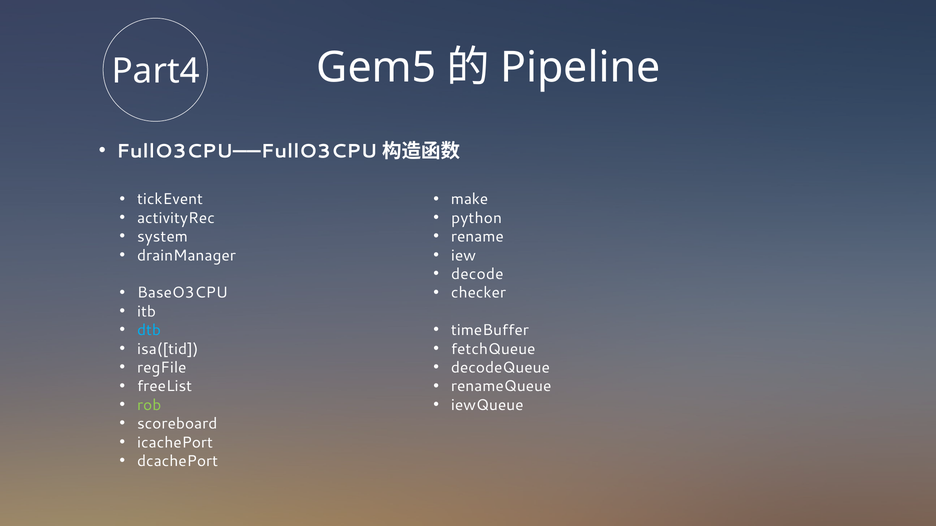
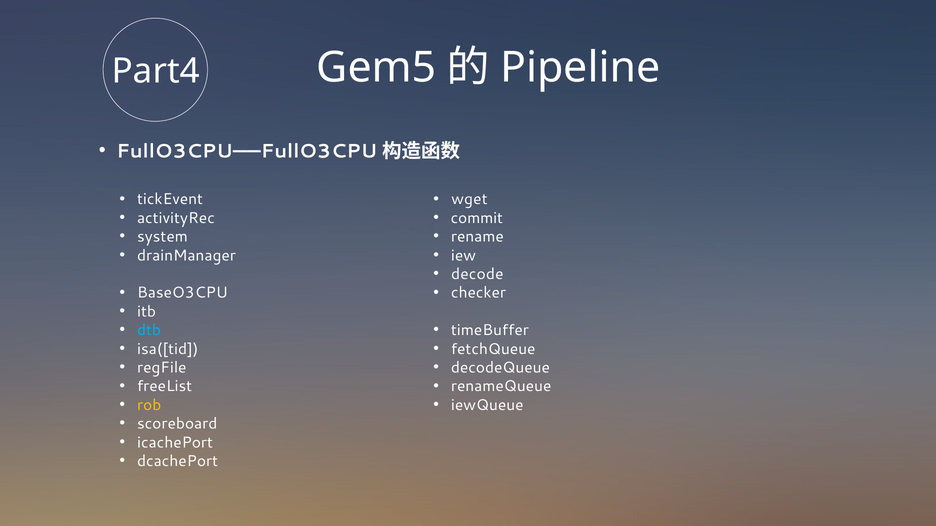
make: make -> wget
python: python -> commit
rob colour: light green -> yellow
